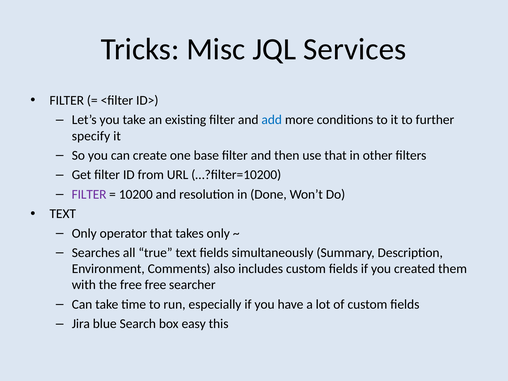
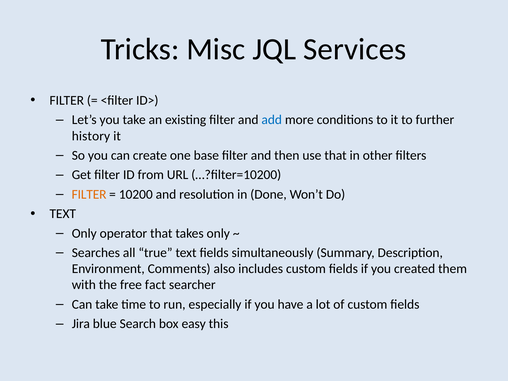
specify: specify -> history
FILTER at (89, 194) colour: purple -> orange
free free: free -> fact
